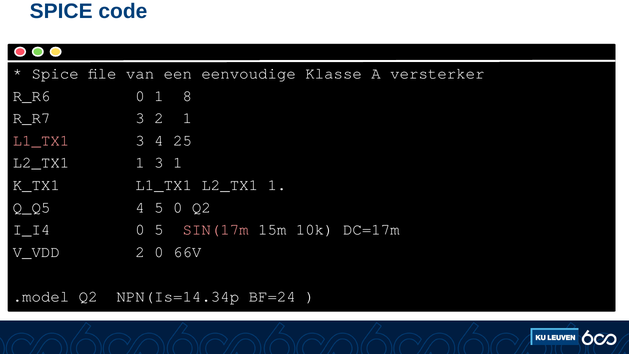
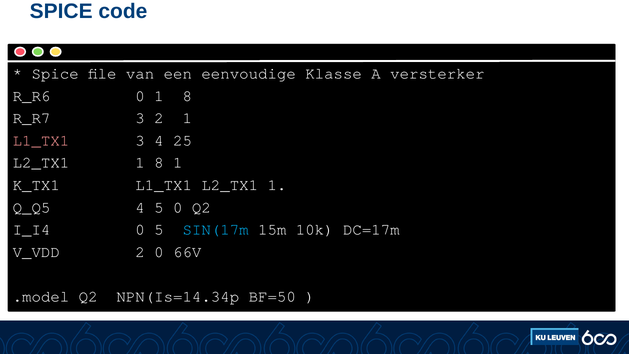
L2_TX1 1 3: 3 -> 8
SIN(17m colour: pink -> light blue
BF=24: BF=24 -> BF=50
